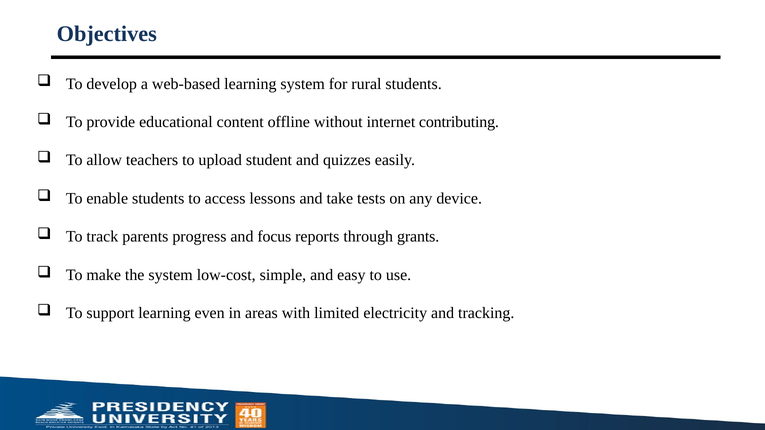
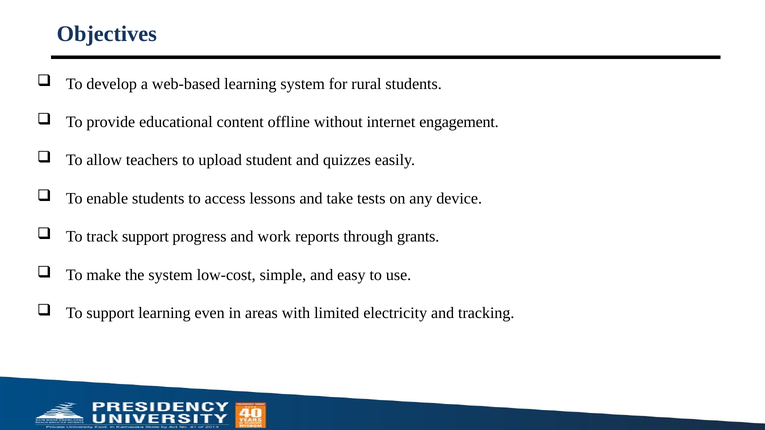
contributing: contributing -> engagement
track parents: parents -> support
focus: focus -> work
